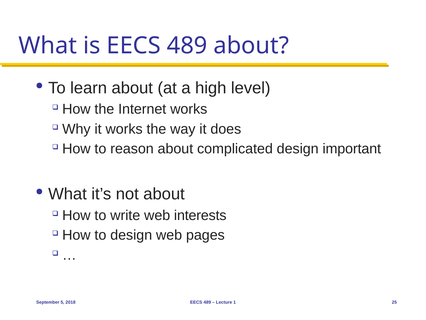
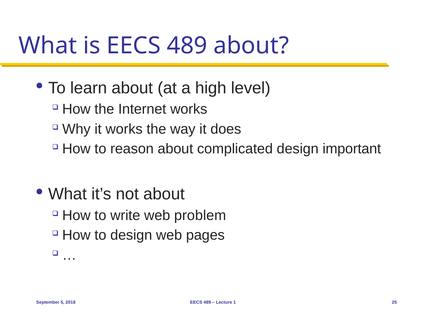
interests: interests -> problem
